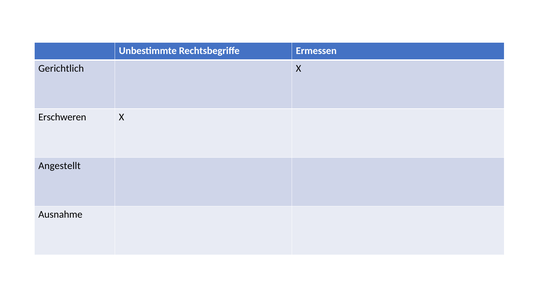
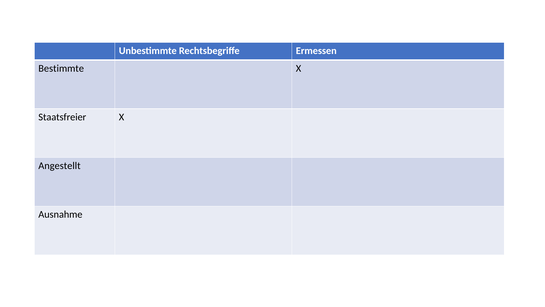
Gerichtlich: Gerichtlich -> Bestimmte
Erschweren: Erschweren -> Staatsfreier
